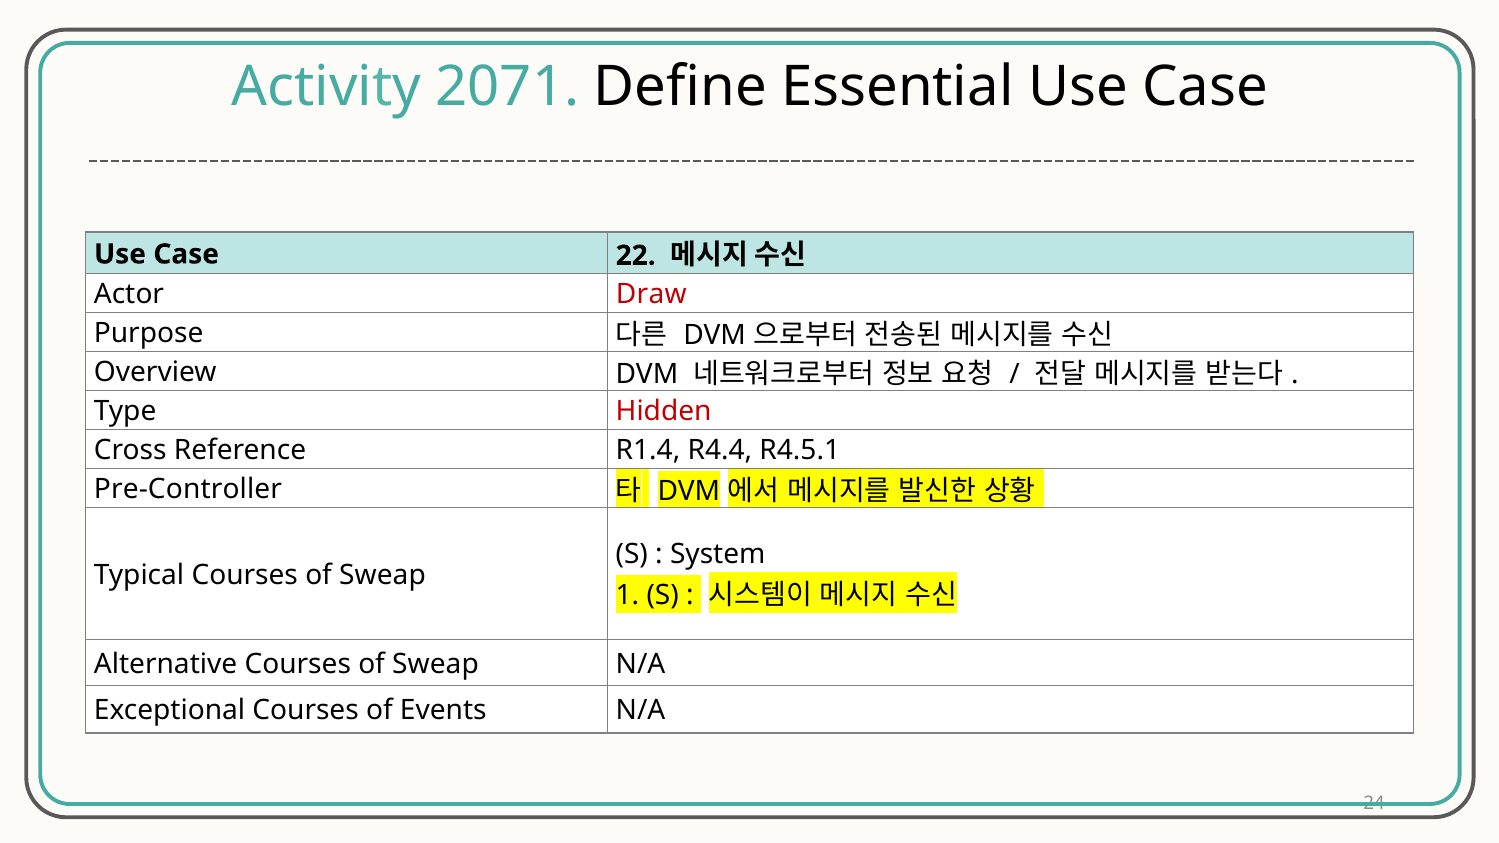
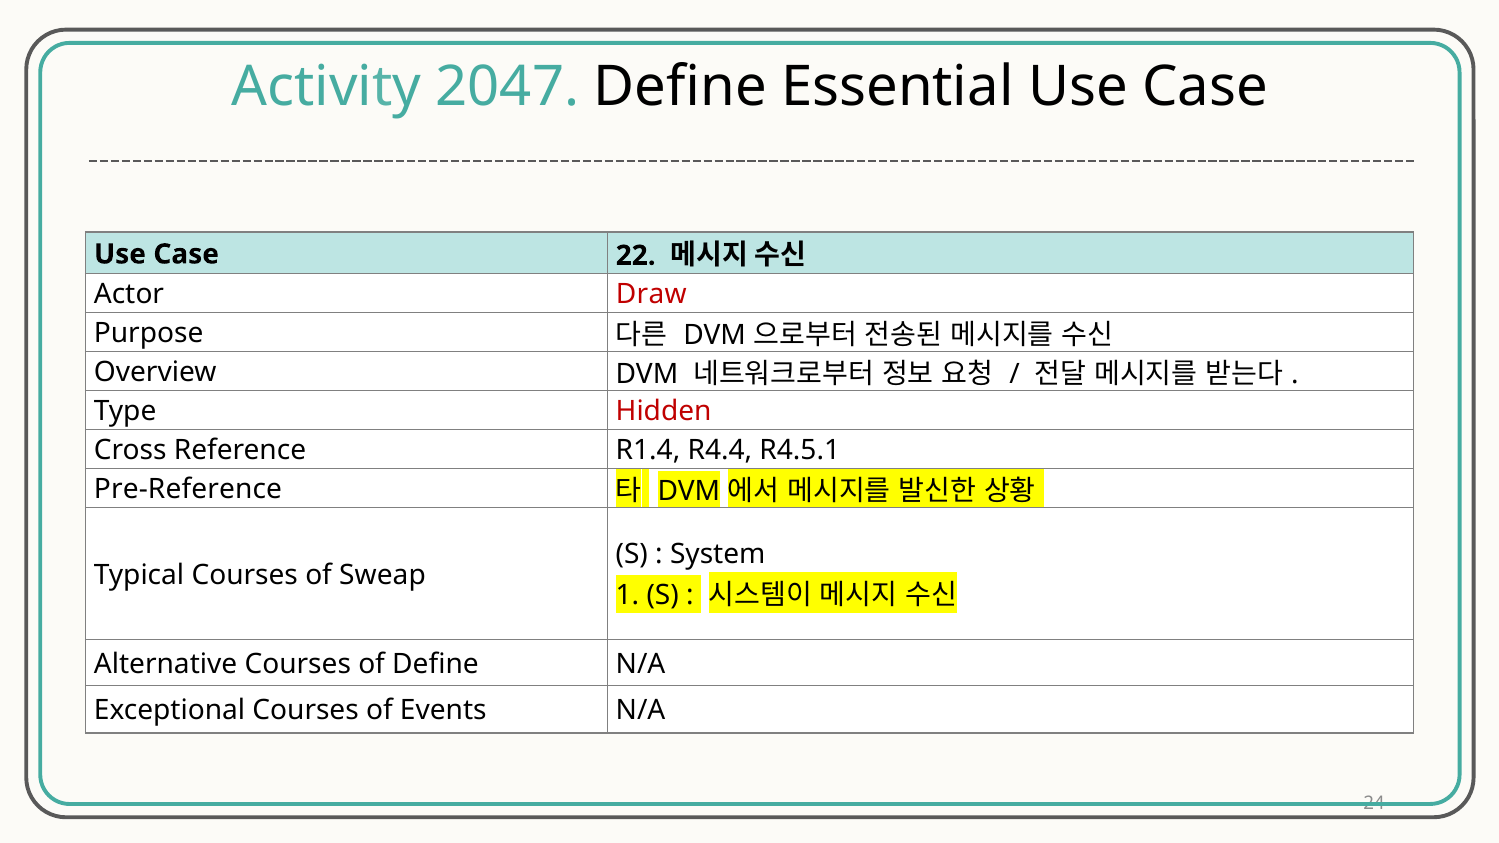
2071: 2071 -> 2047
Pre-Controller: Pre-Controller -> Pre-Reference
Alternative Courses of Sweap: Sweap -> Define
